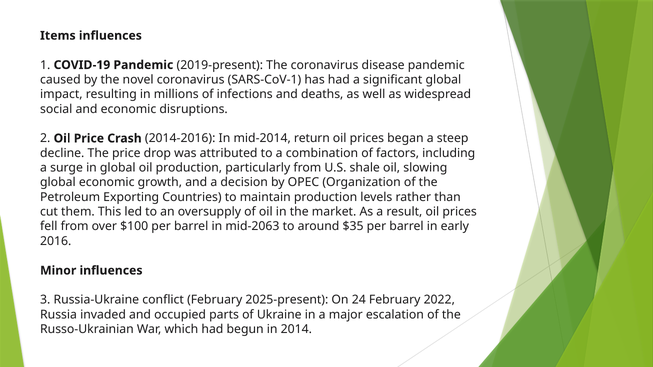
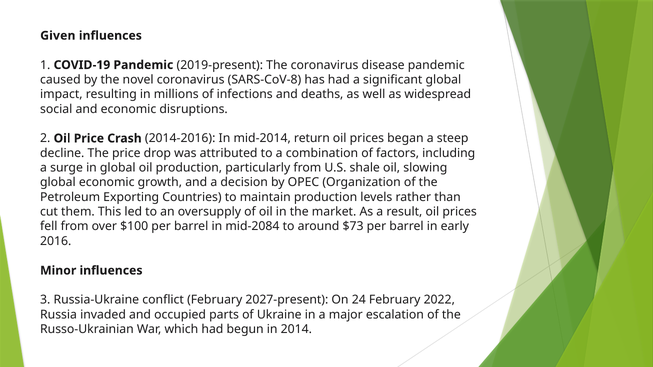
Items: Items -> Given
SARS-CoV-1: SARS-CoV-1 -> SARS-CoV-8
mid-2063: mid-2063 -> mid-2084
$35: $35 -> $73
2025-present: 2025-present -> 2027-present
